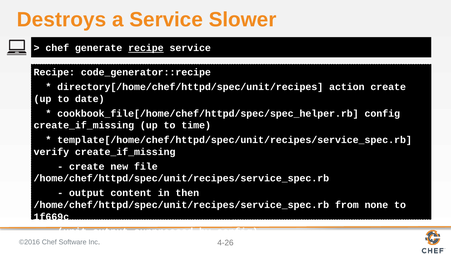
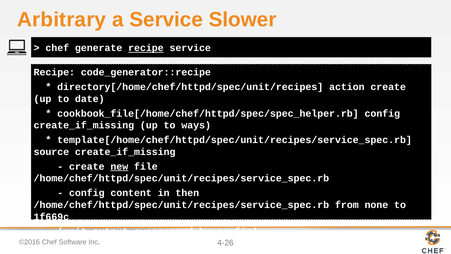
Destroys: Destroys -> Arbitrary
time: time -> ways
verify: verify -> source
new underline: none -> present
output at (87, 193): output -> config
